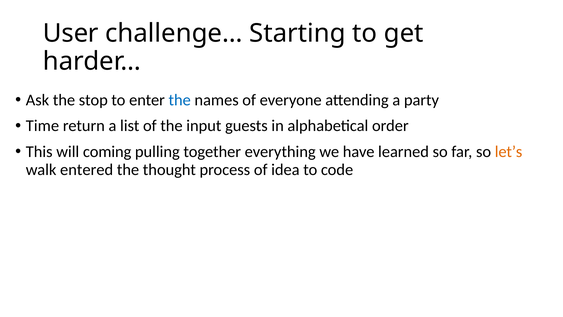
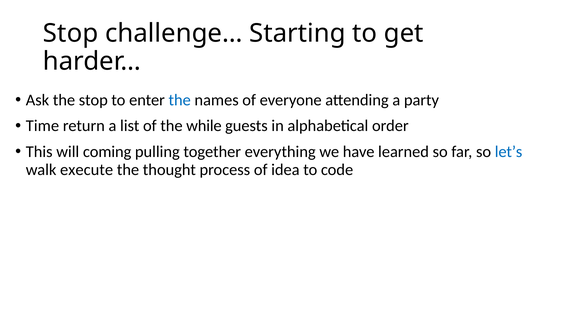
User at (71, 33): User -> Stop
input: input -> while
let’s colour: orange -> blue
entered: entered -> execute
